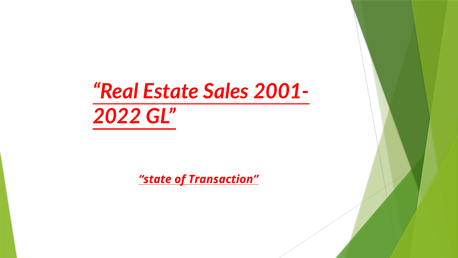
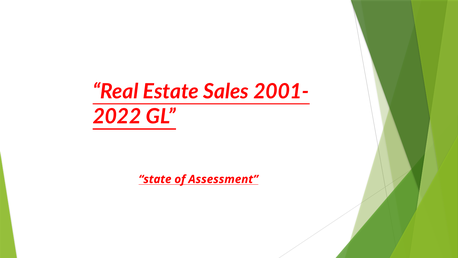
Transaction: Transaction -> Assessment
